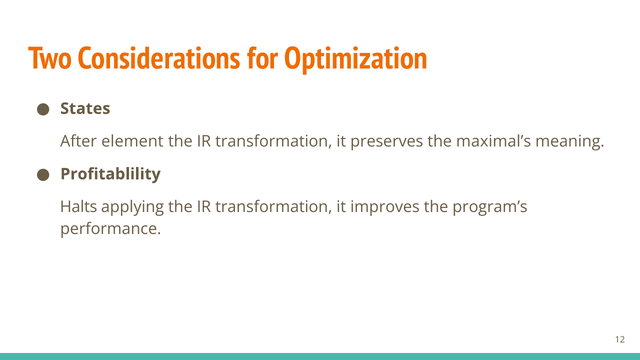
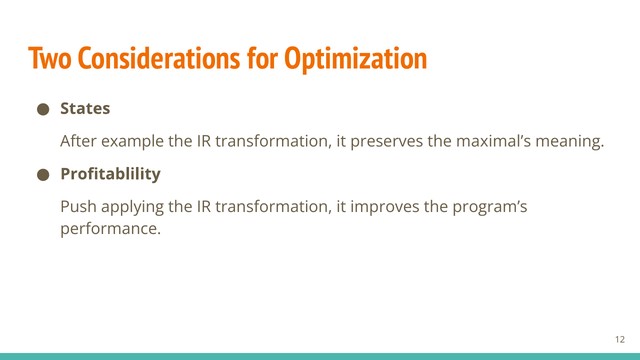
element: element -> example
Halts: Halts -> Push
